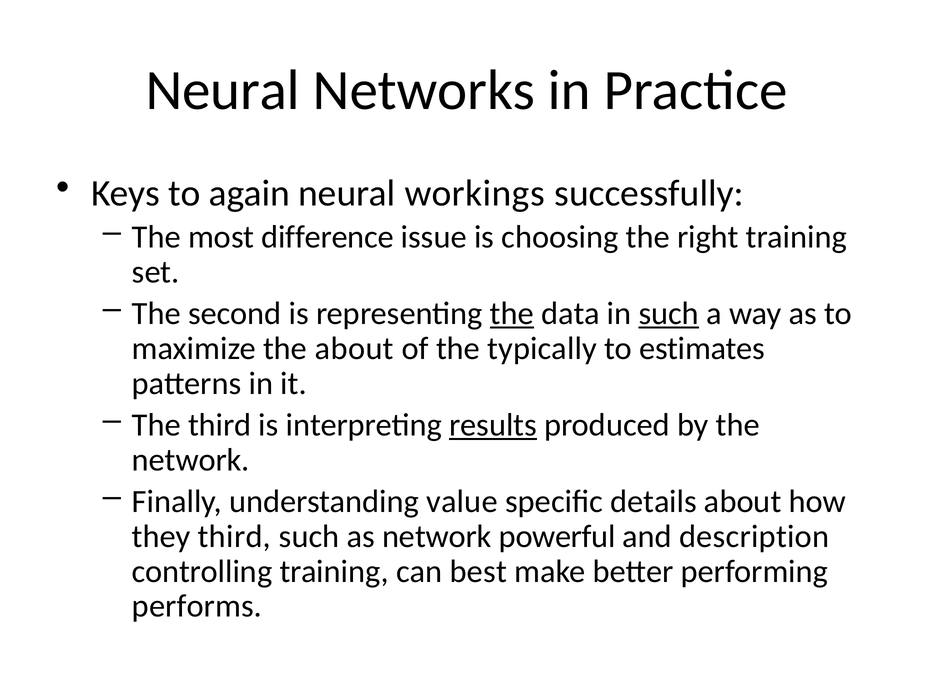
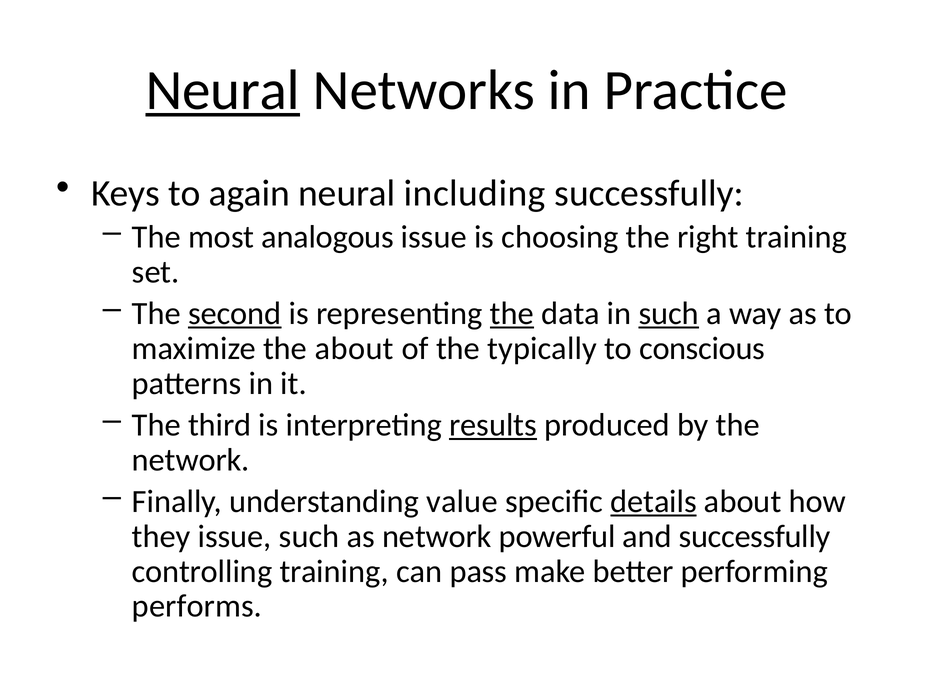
Neural at (223, 90) underline: none -> present
workings: workings -> including
difference: difference -> analogous
second underline: none -> present
estimates: estimates -> conscious
details underline: none -> present
they third: third -> issue
and description: description -> successfully
best: best -> pass
